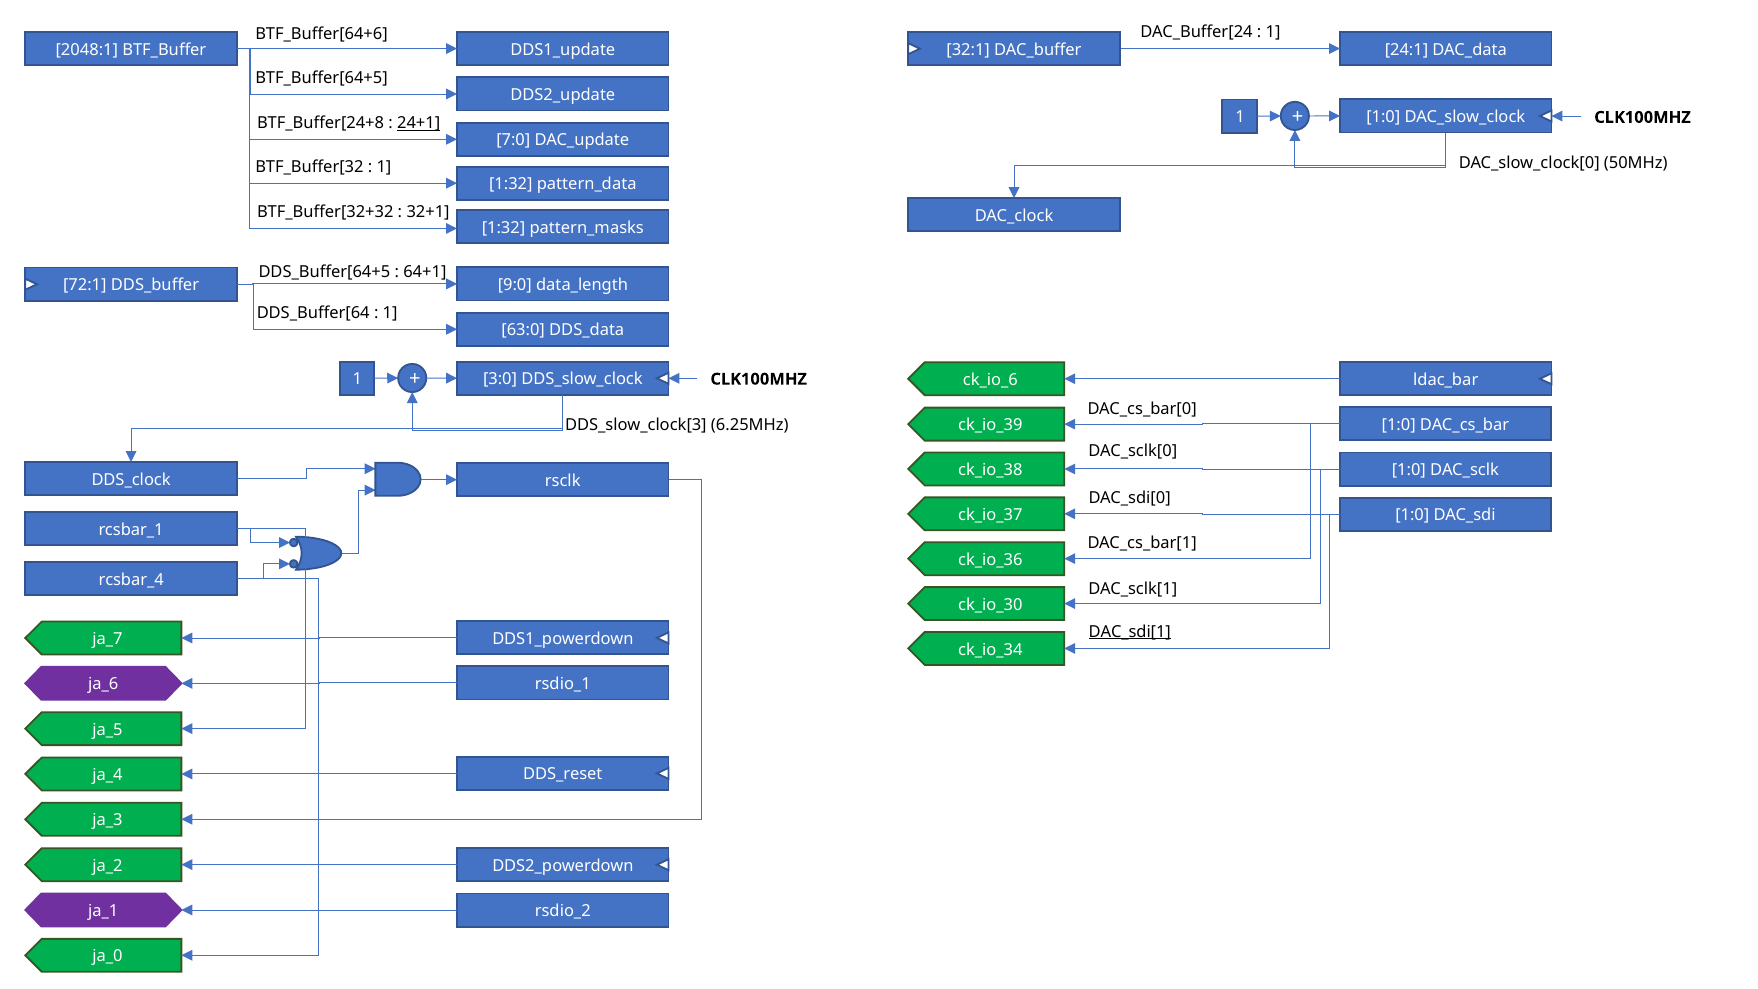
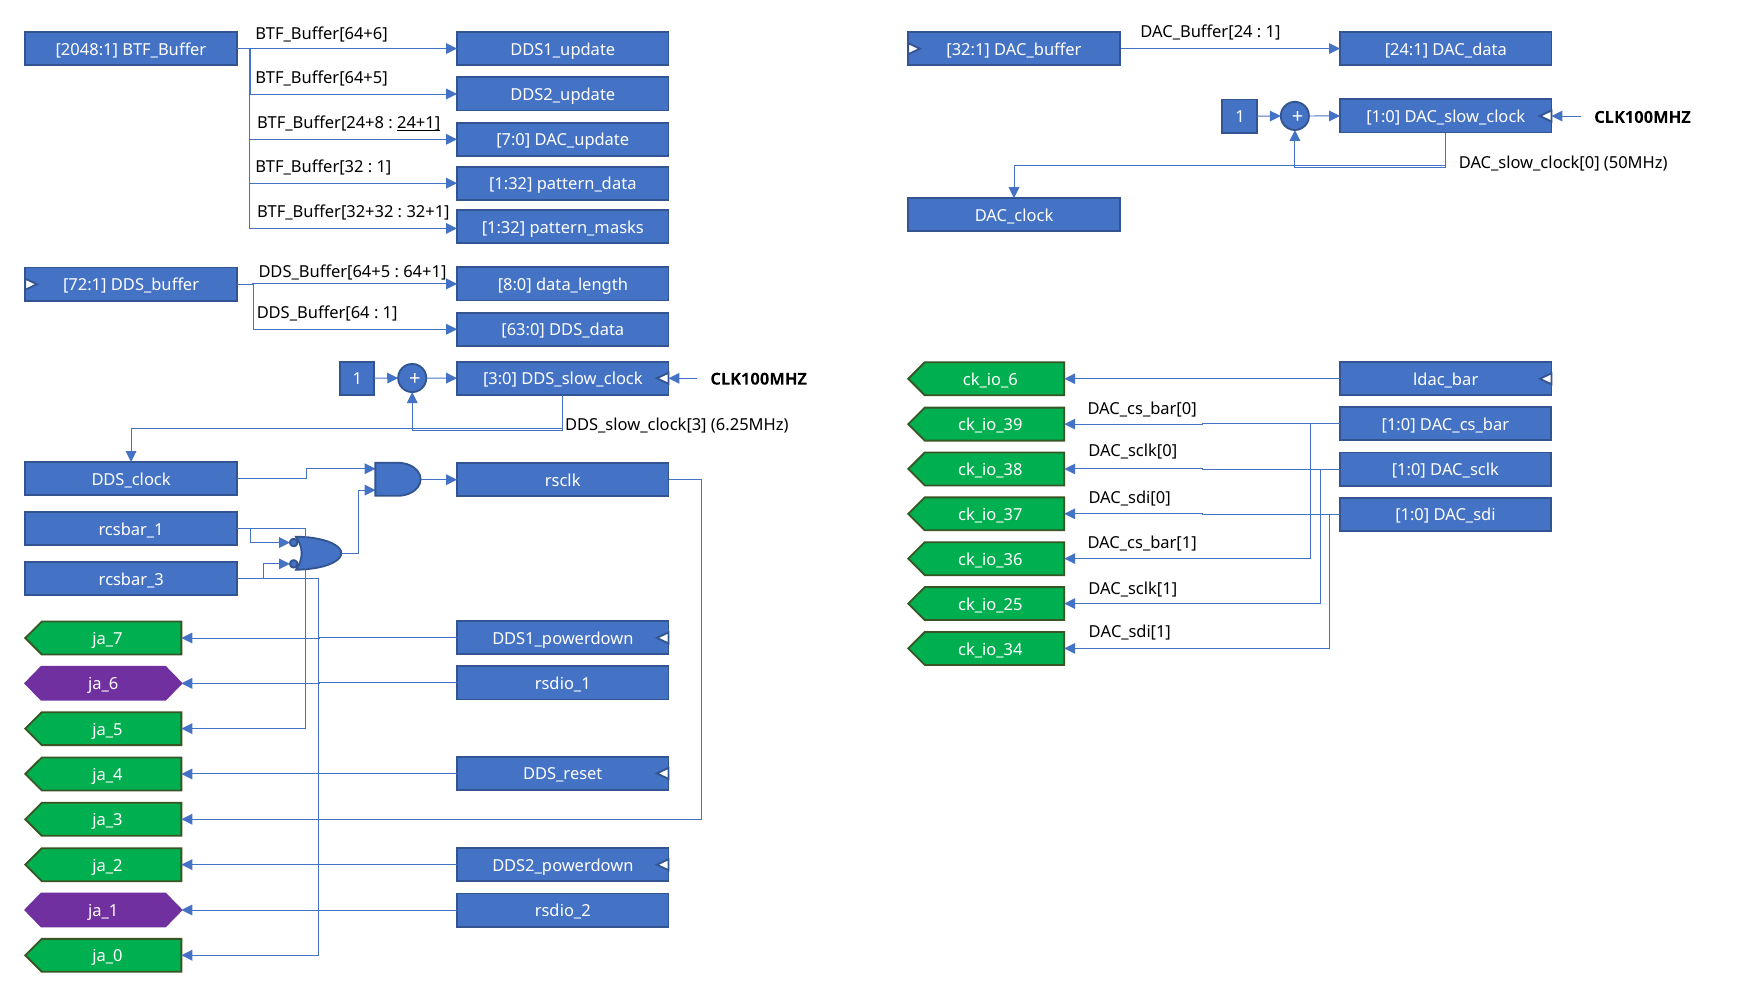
9:0: 9:0 -> 8:0
rcsbar_4: rcsbar_4 -> rcsbar_3
ck_io_30: ck_io_30 -> ck_io_25
DAC_sdi[1 underline: present -> none
